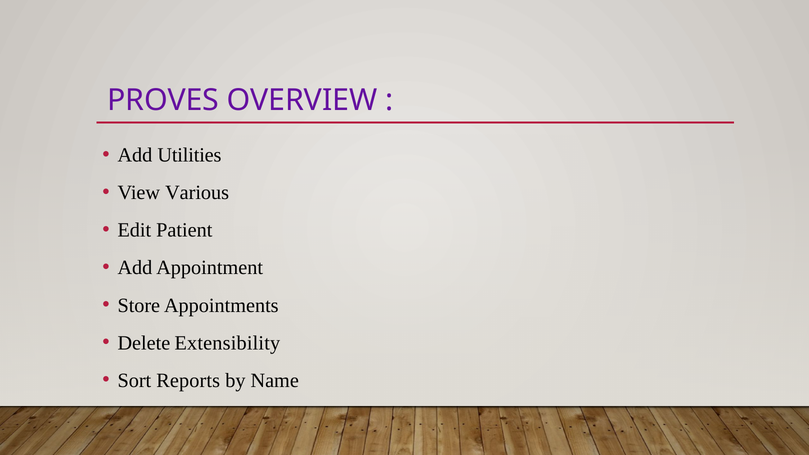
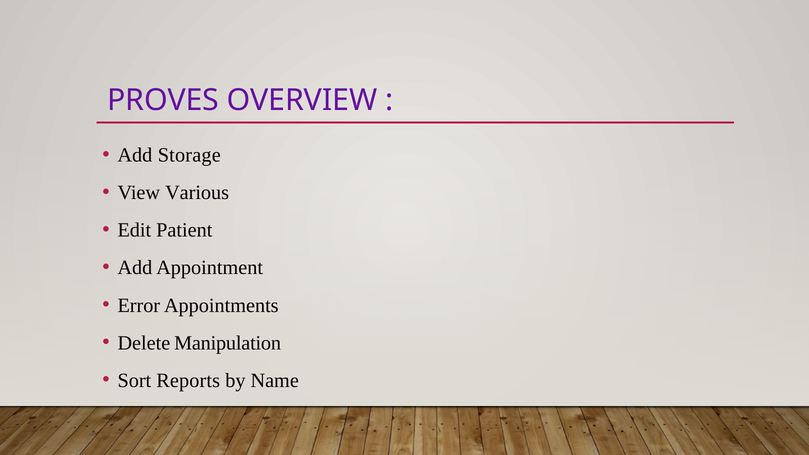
Utilities: Utilities -> Storage
Store: Store -> Error
Extensibility: Extensibility -> Manipulation
